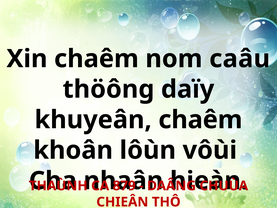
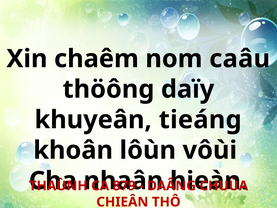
khuyeân chaêm: chaêm -> tieáng
